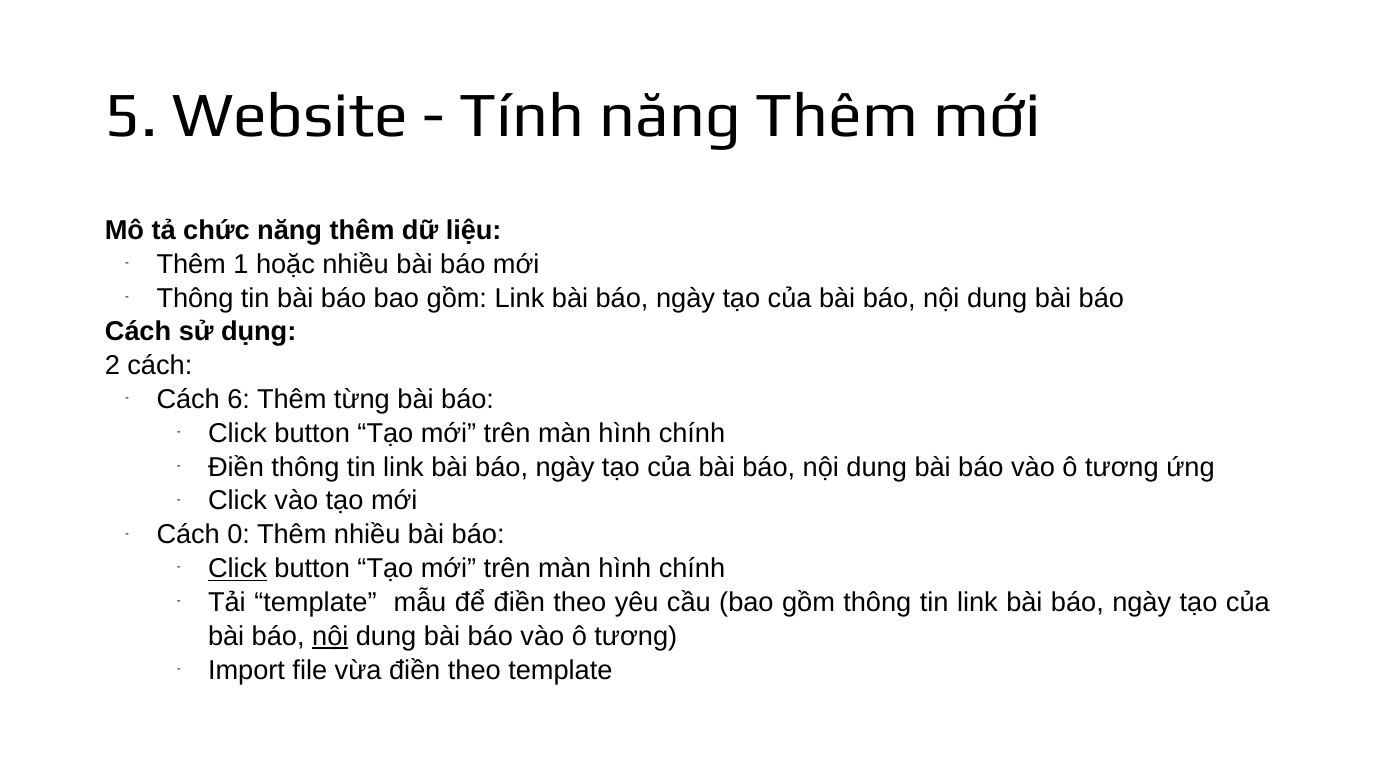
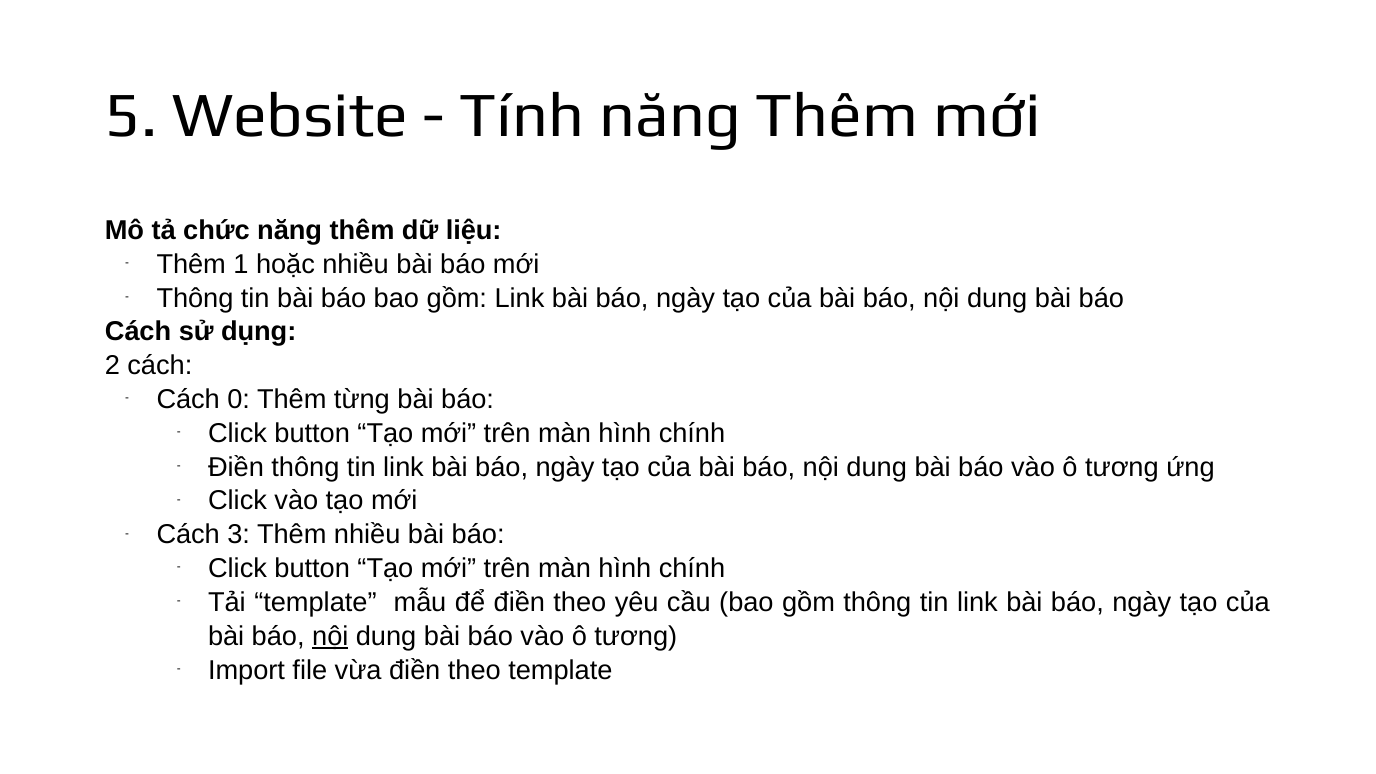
6: 6 -> 0
0: 0 -> 3
Click at (238, 569) underline: present -> none
